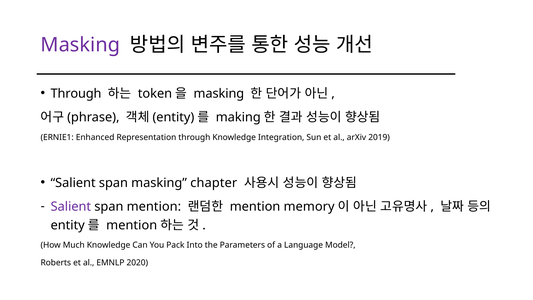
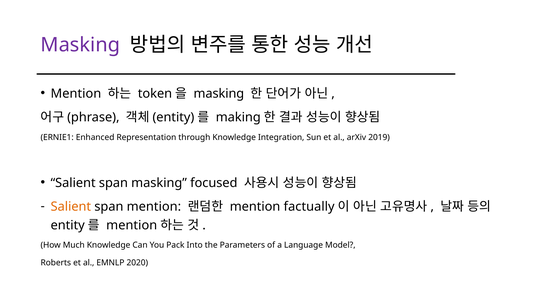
Through at (76, 93): Through -> Mention
chapter: chapter -> focused
Salient at (71, 207) colour: purple -> orange
memory: memory -> factually
